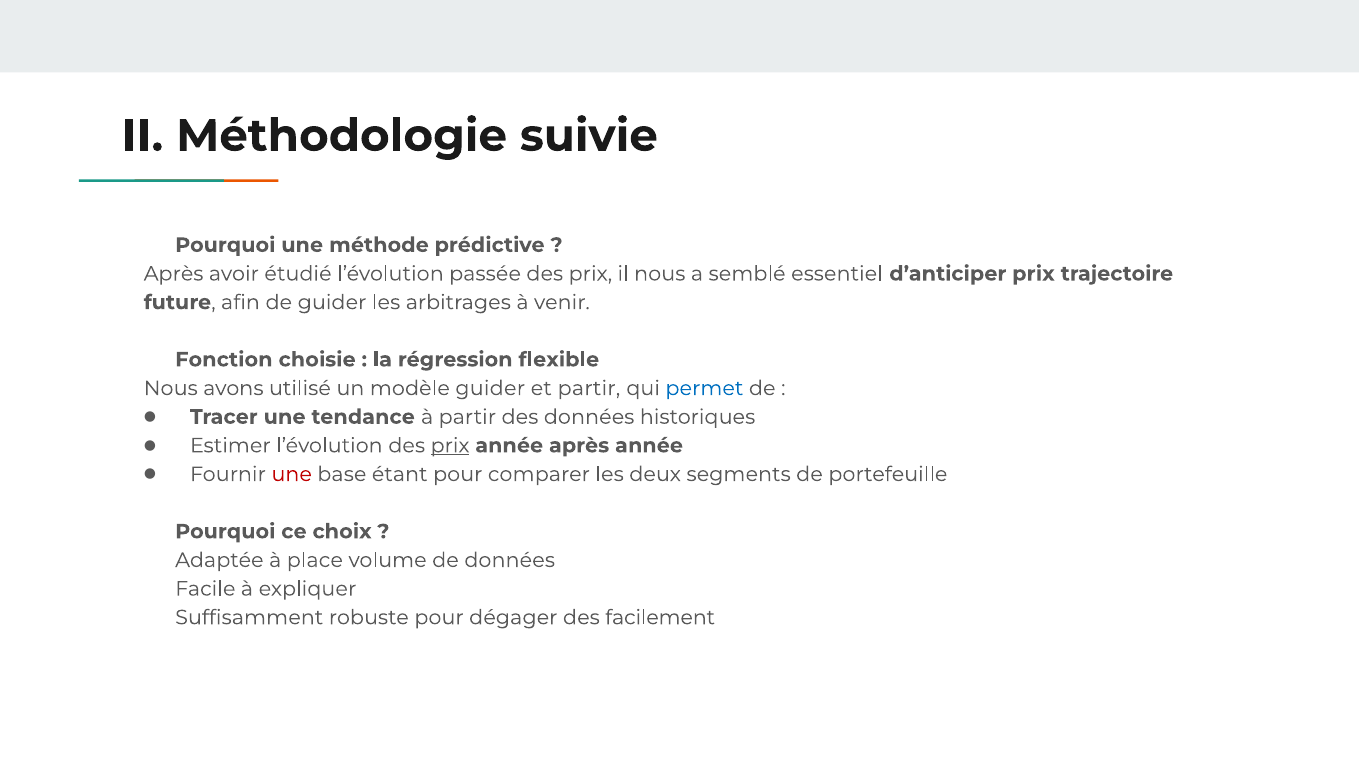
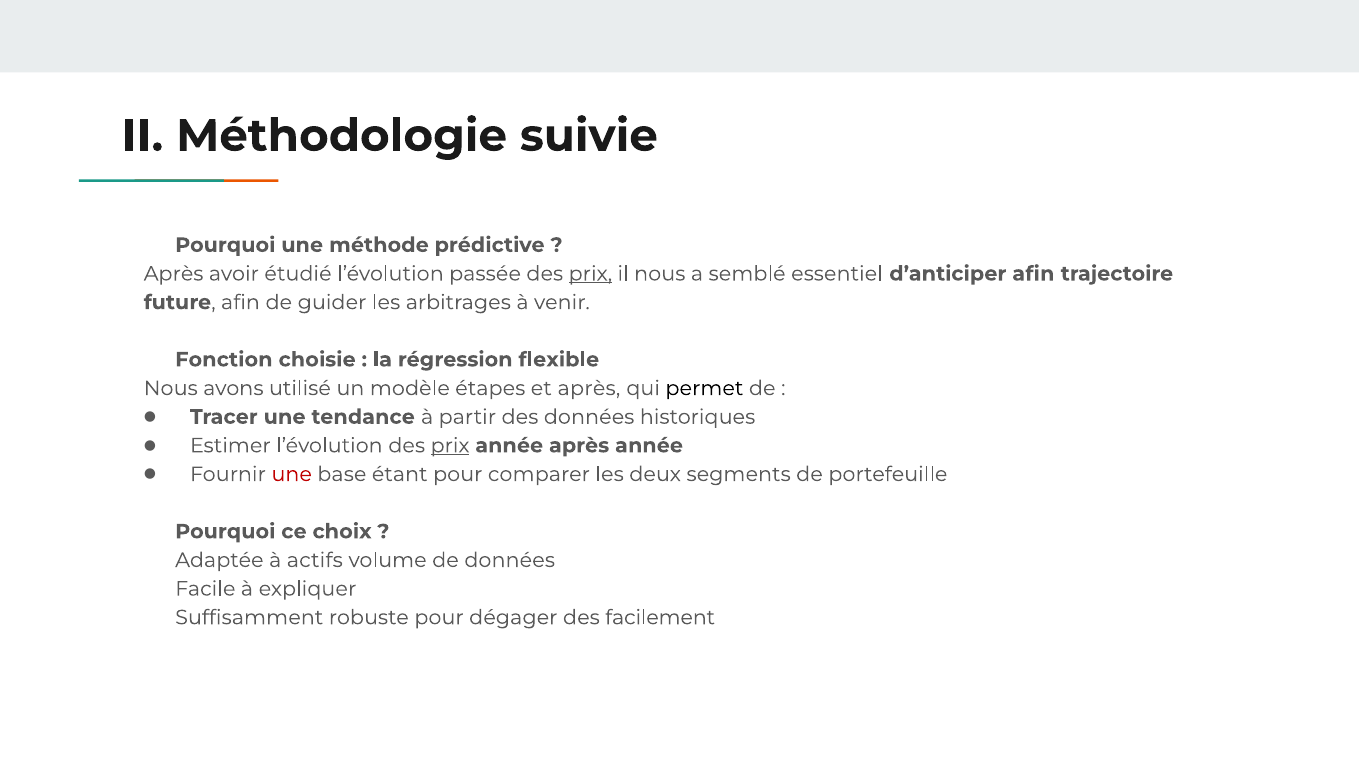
prix at (590, 274) underline: none -> present
d’anticiper prix: prix -> afin
modèle guider: guider -> étapes
et partir: partir -> après
permet colour: blue -> black
place: place -> actifs
